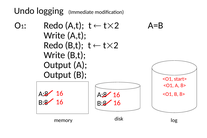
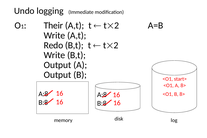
Redo at (53, 25): Redo -> Their
